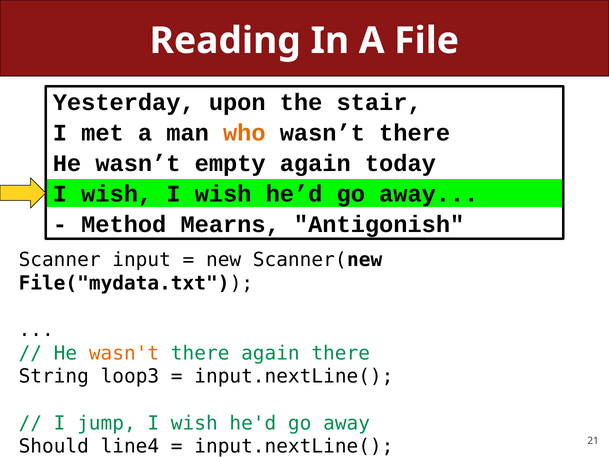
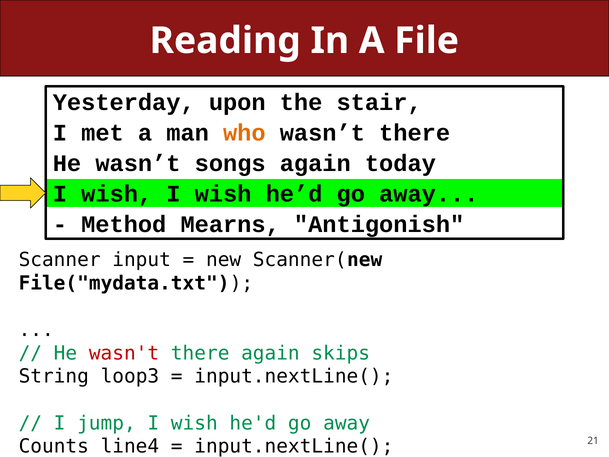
empty: empty -> songs
wasn't colour: orange -> red
again there: there -> skips
Should: Should -> Counts
